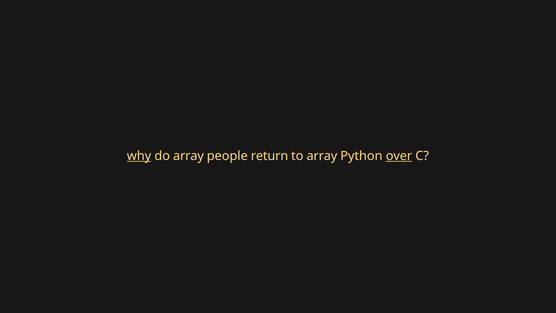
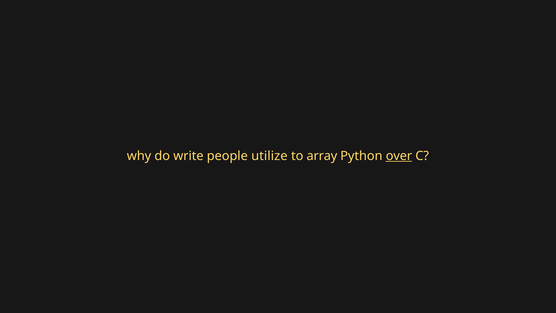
why underline: present -> none
do array: array -> write
return: return -> utilize
